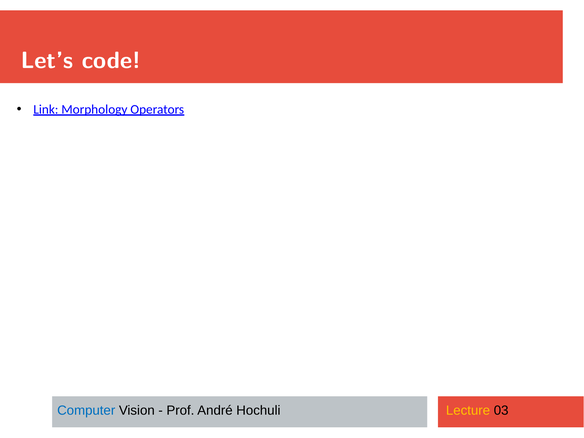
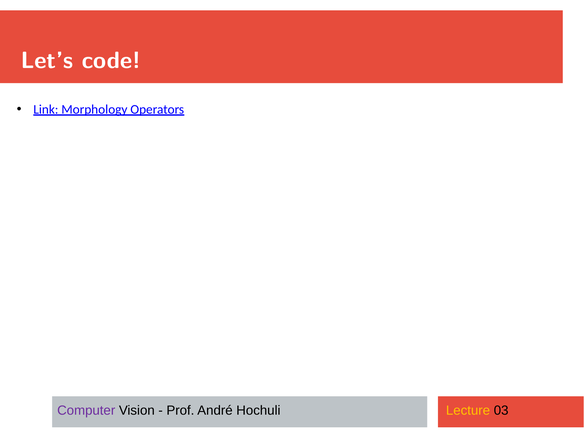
Computer colour: blue -> purple
